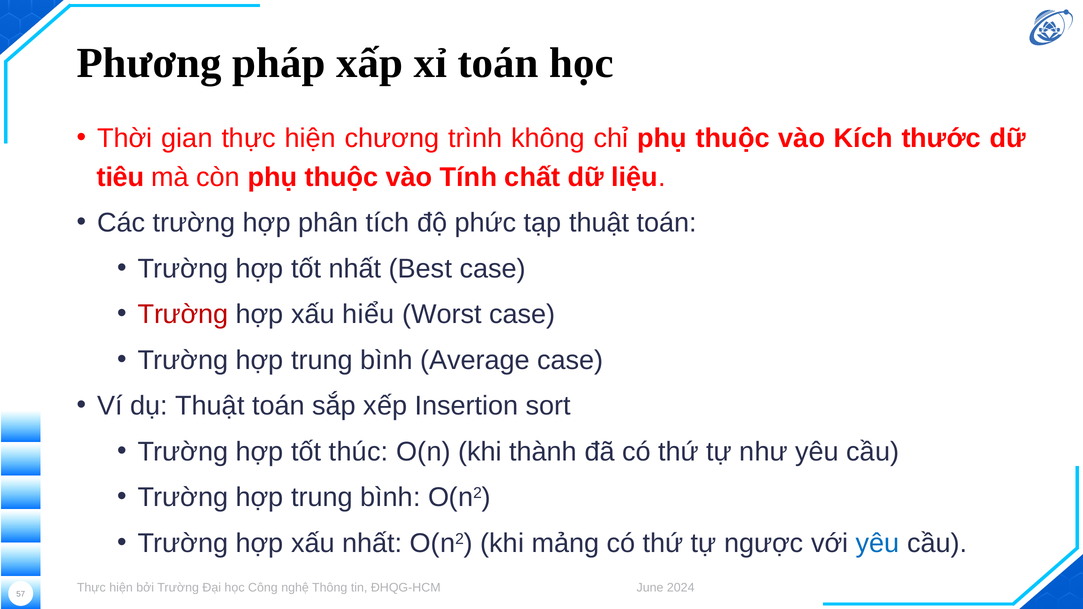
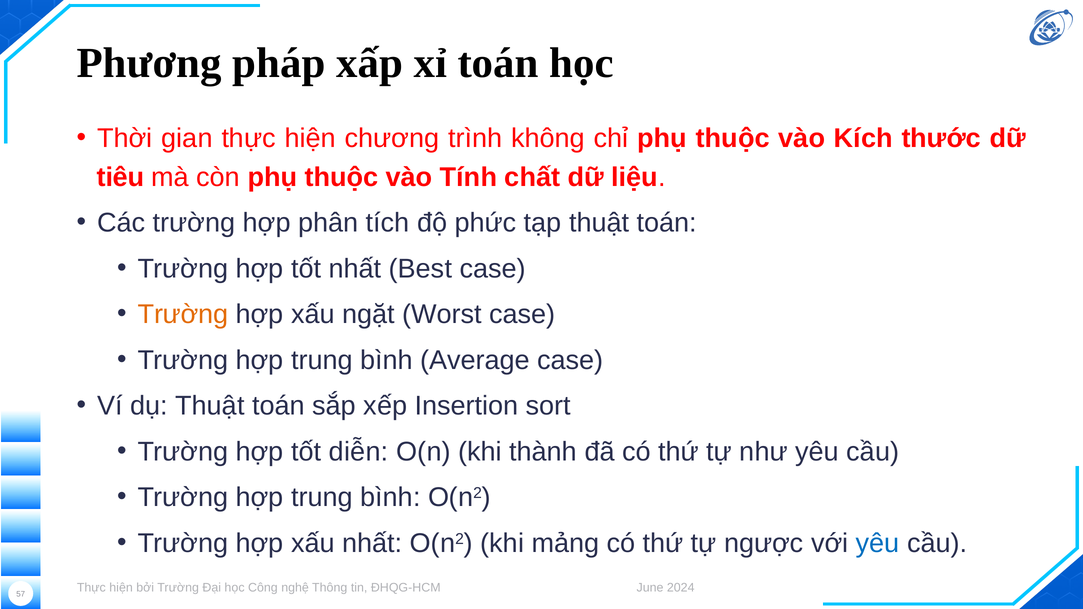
Trường at (183, 315) colour: red -> orange
hiểu: hiểu -> ngặt
thúc: thúc -> diễn
